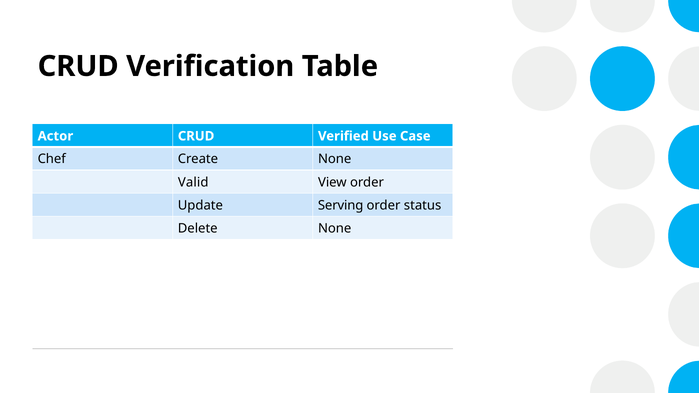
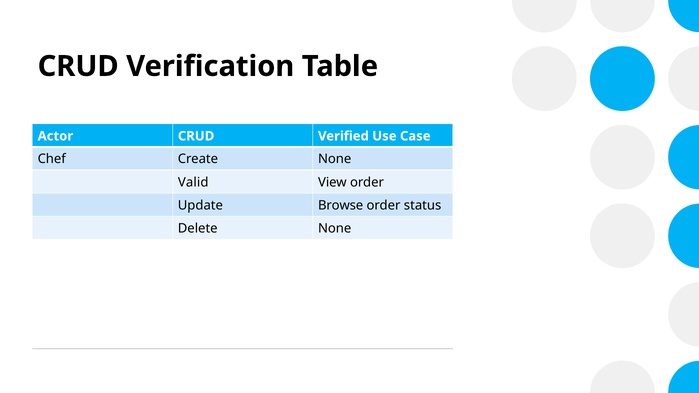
Serving: Serving -> Browse
